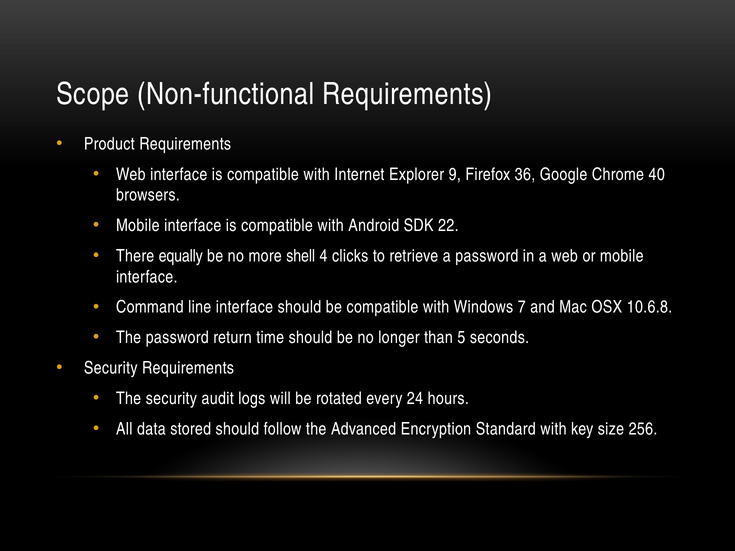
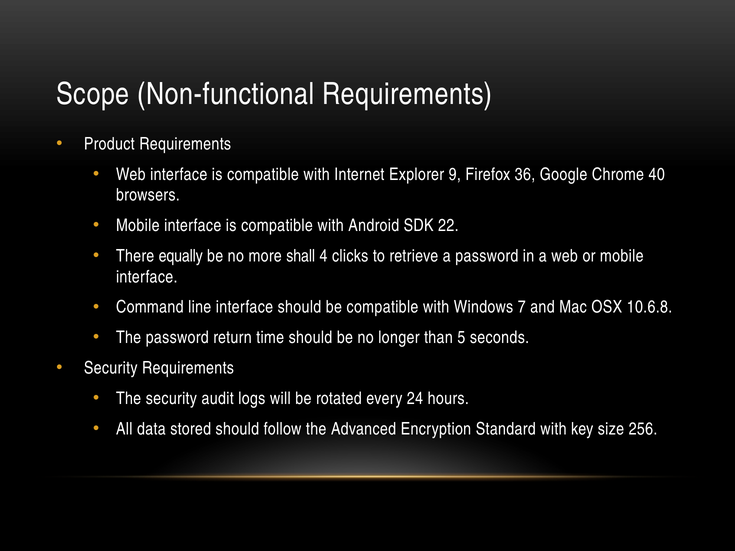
shell: shell -> shall
